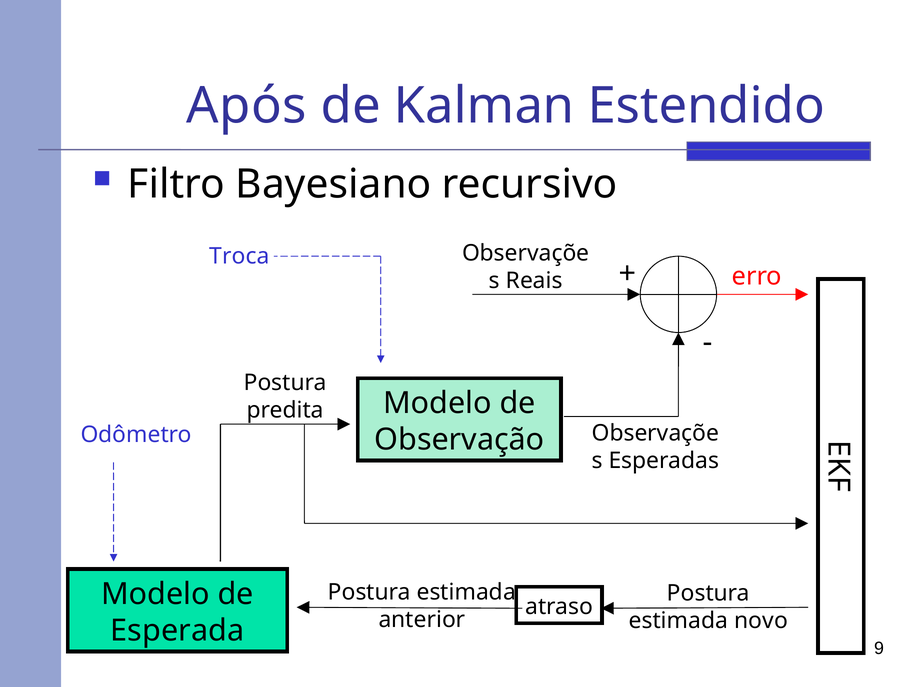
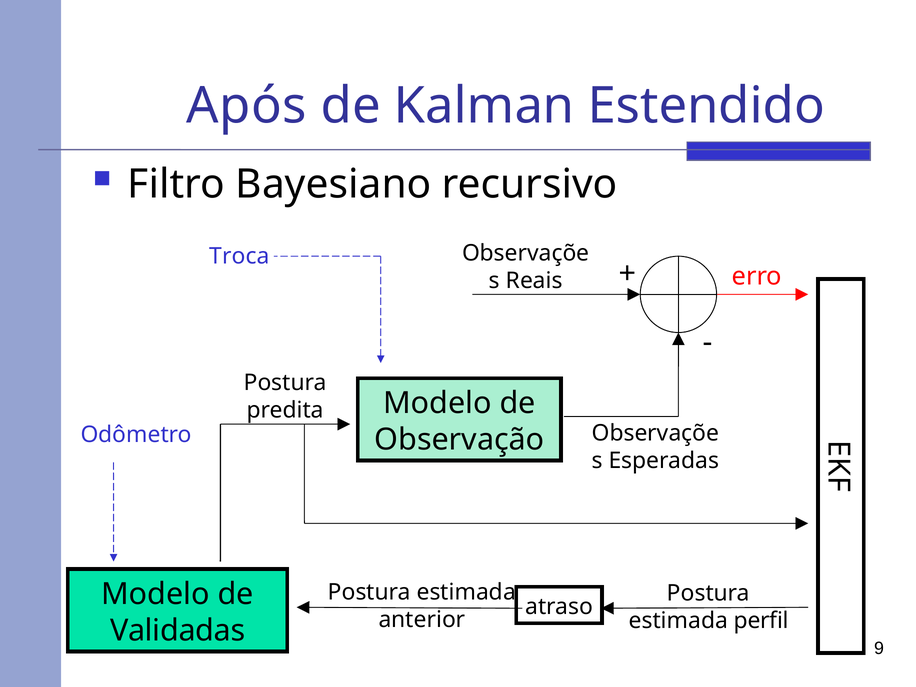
novo: novo -> perfil
Esperada: Esperada -> Validadas
